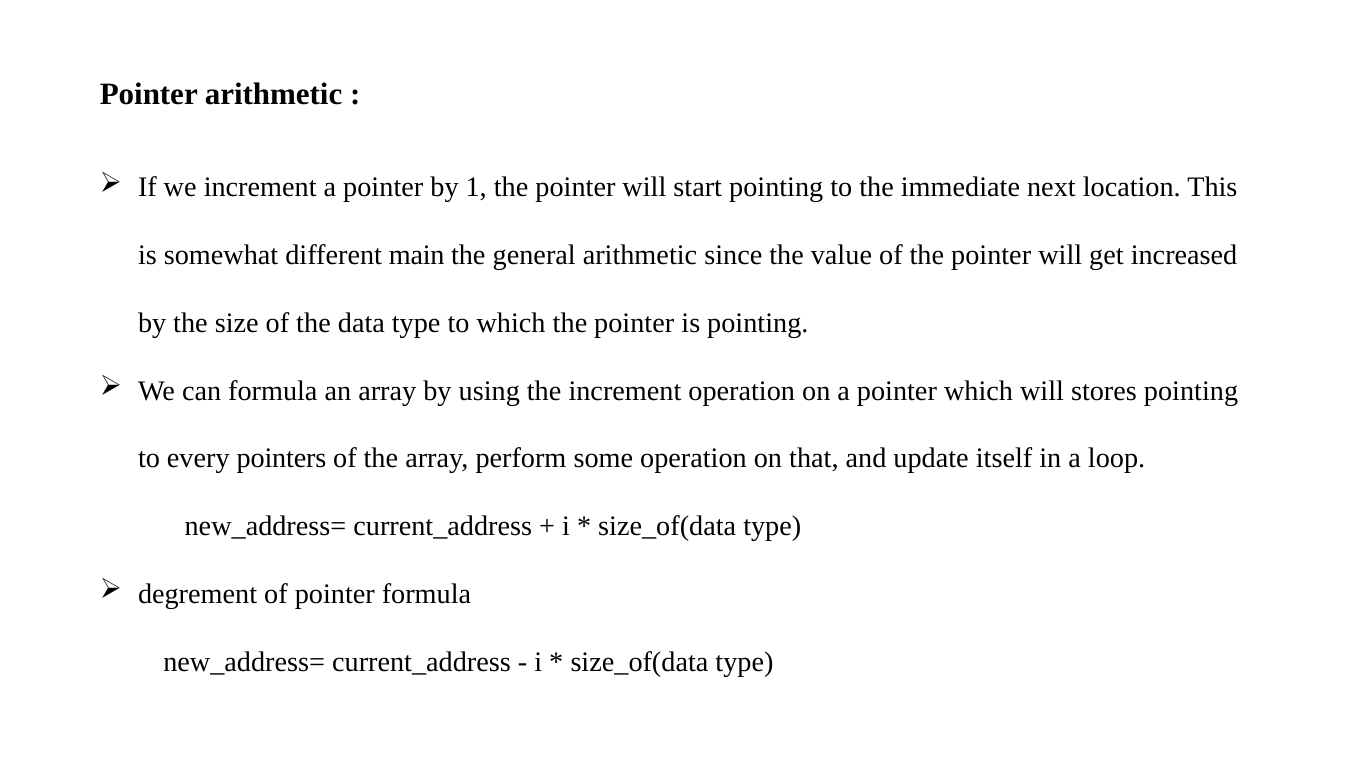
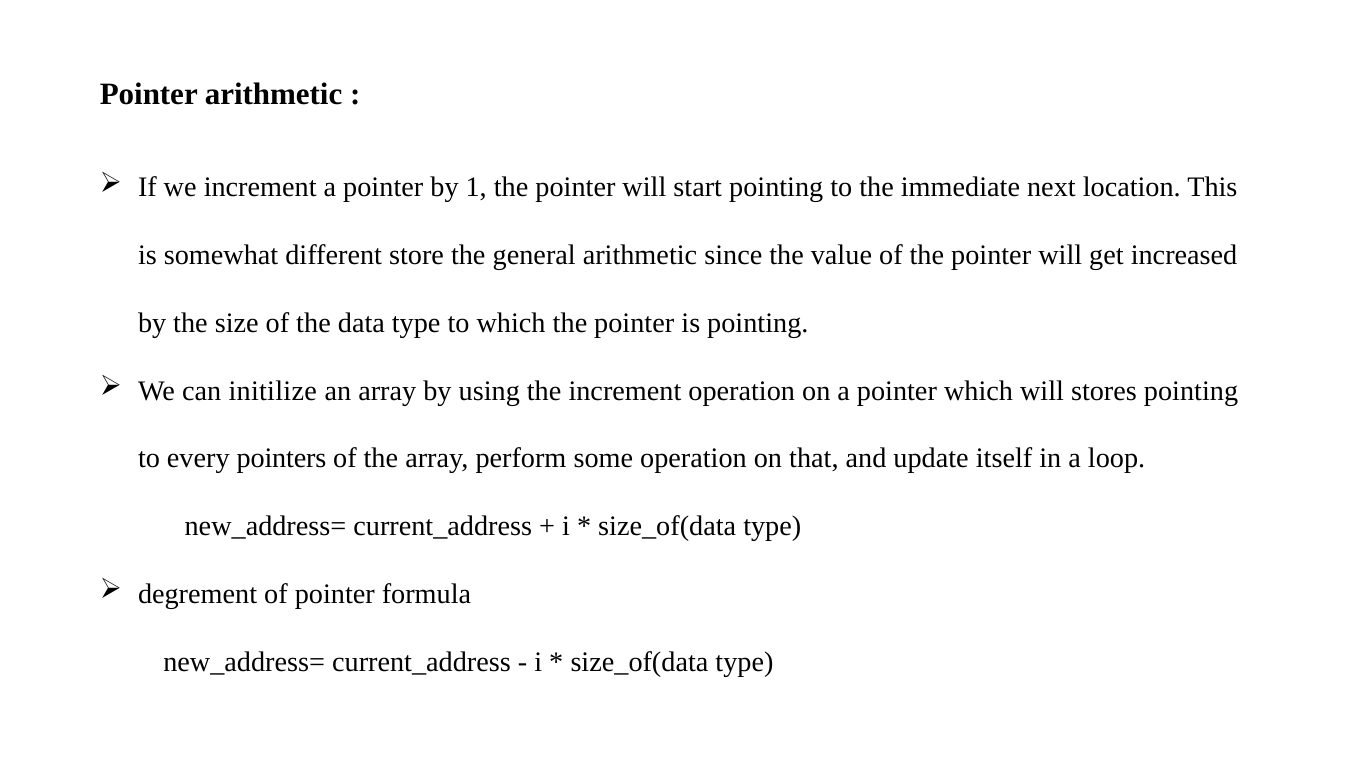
main: main -> store
can formula: formula -> initilize
